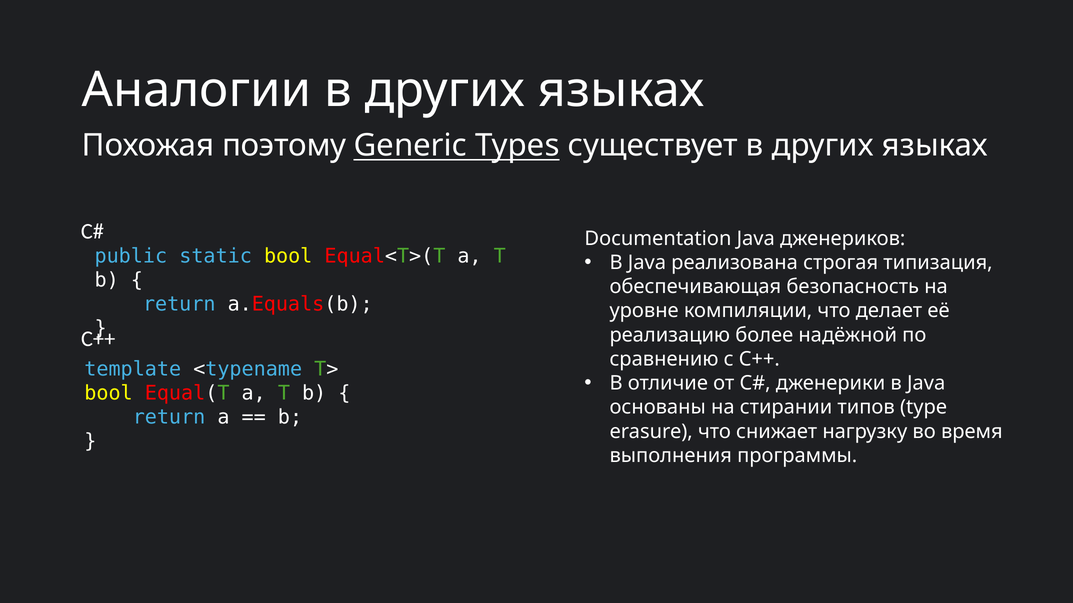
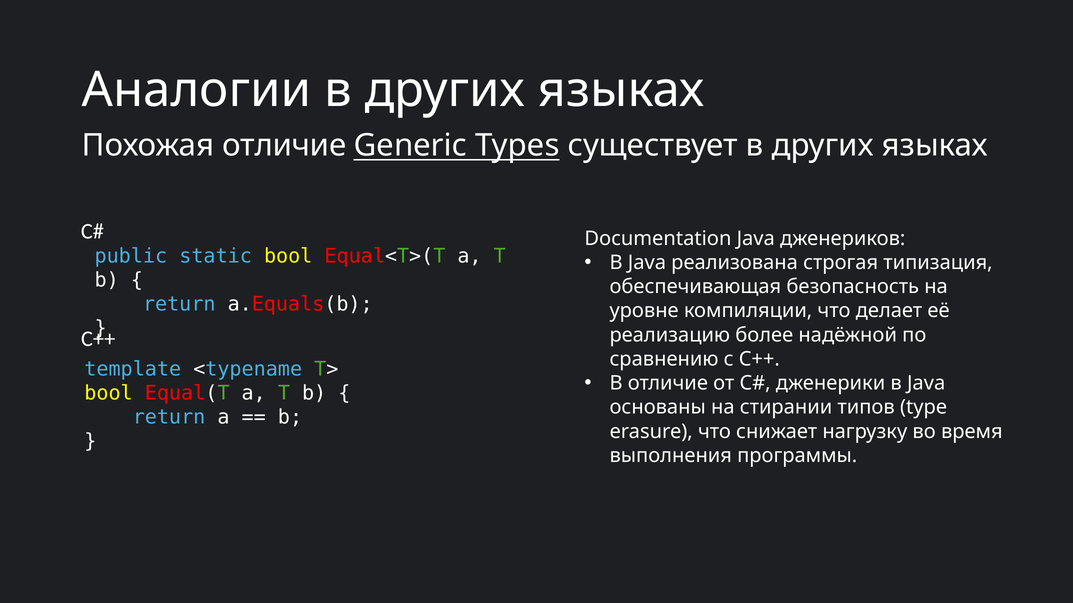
Похожая поэтому: поэтому -> отличие
